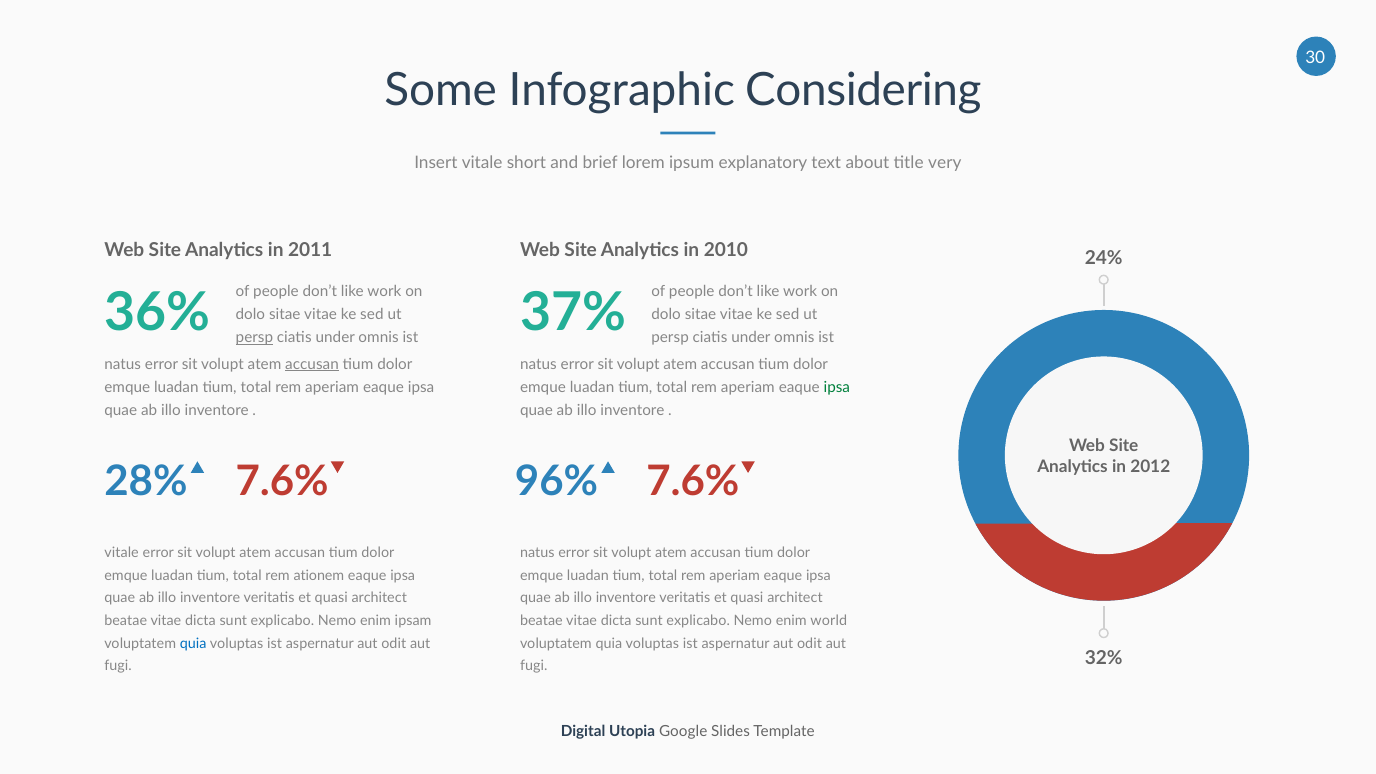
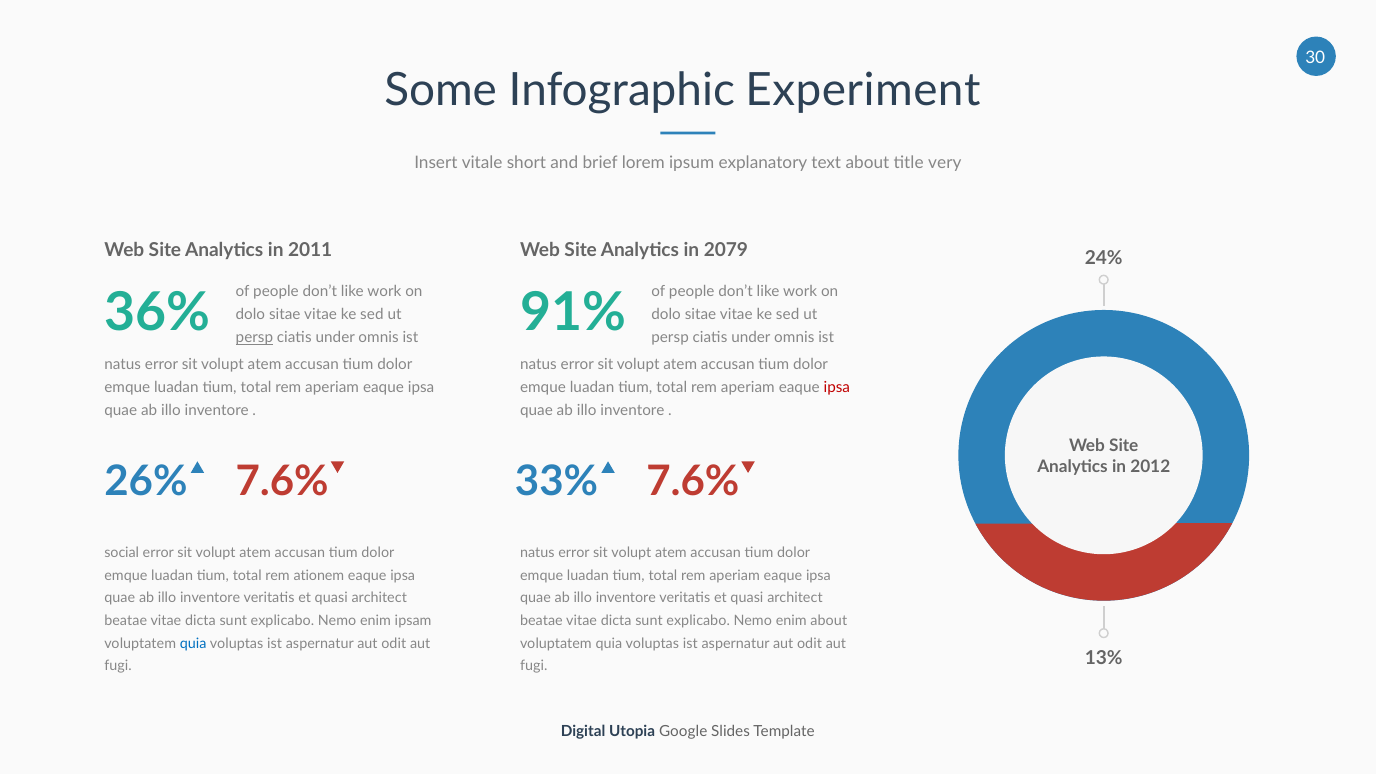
Considering: Considering -> Experiment
2010: 2010 -> 2079
37%: 37% -> 91%
accusan at (312, 364) underline: present -> none
ipsa at (837, 387) colour: green -> red
28%: 28% -> 26%
96%: 96% -> 33%
vitale at (122, 553): vitale -> social
enim world: world -> about
32%: 32% -> 13%
